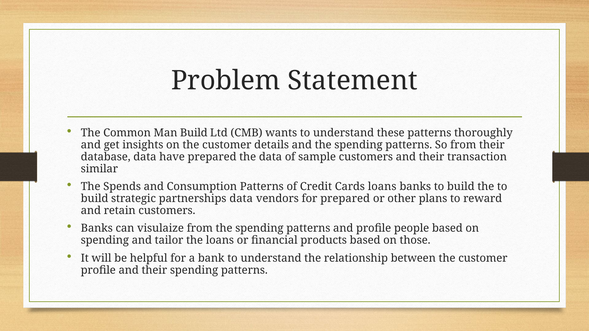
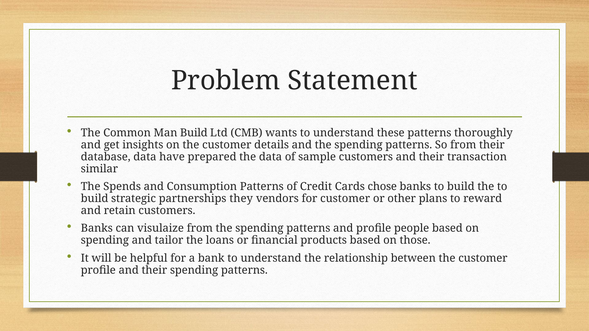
Cards loans: loans -> chose
partnerships data: data -> they
for prepared: prepared -> customer
